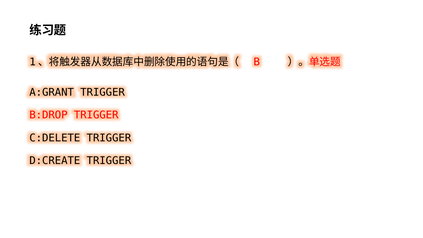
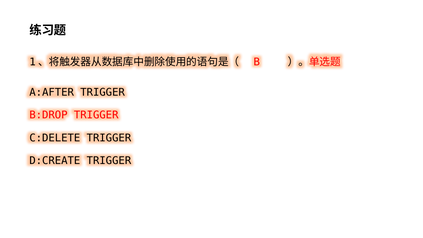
A:GRANT: A:GRANT -> A:AFTER
